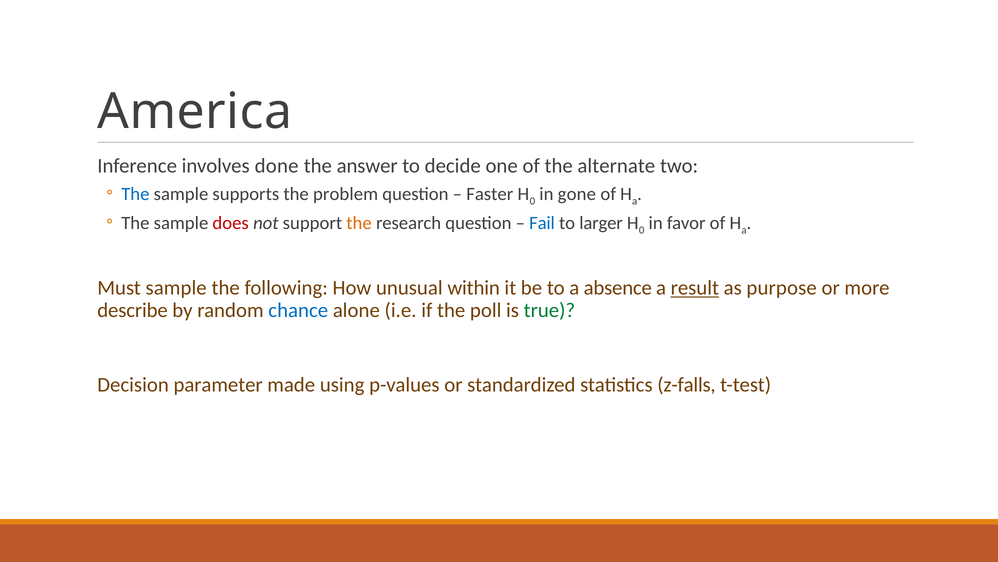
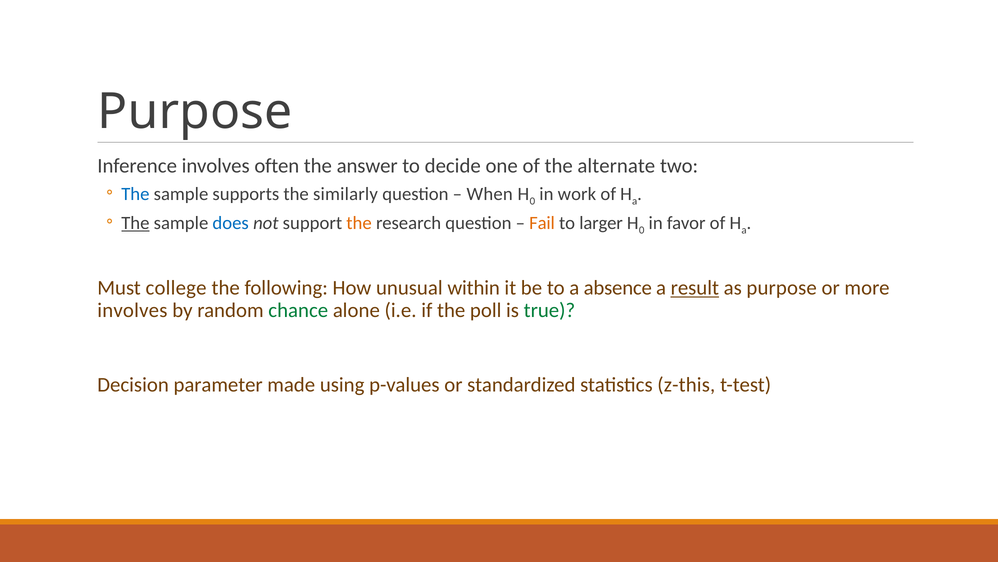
America at (195, 112): America -> Purpose
done: done -> often
problem: problem -> similarly
Faster: Faster -> When
gone: gone -> work
The at (135, 223) underline: none -> present
does colour: red -> blue
Fail colour: blue -> orange
Must sample: sample -> college
describe at (133, 310): describe -> involves
chance colour: blue -> green
z-falls: z-falls -> z-this
